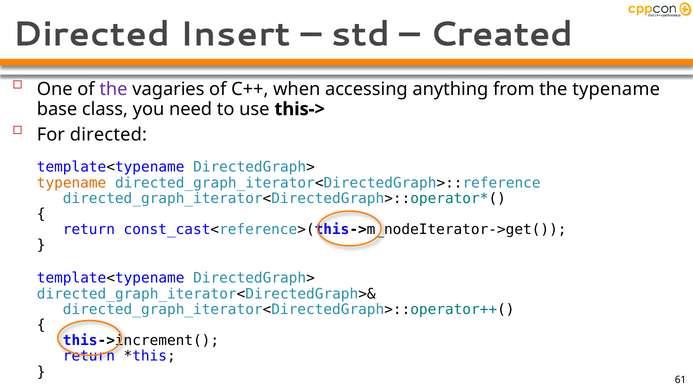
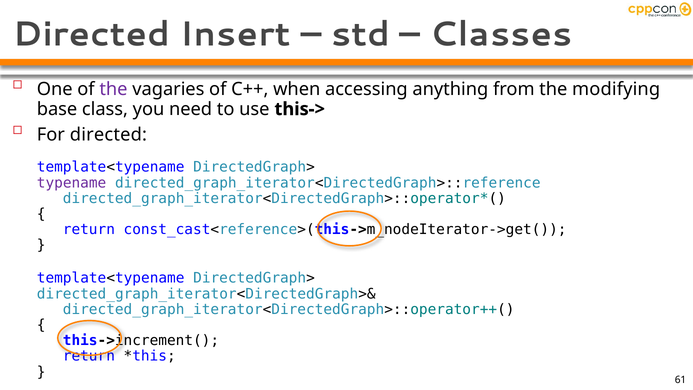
Created: Created -> Classes
the typename: typename -> modifying
typename at (72, 183) colour: orange -> purple
